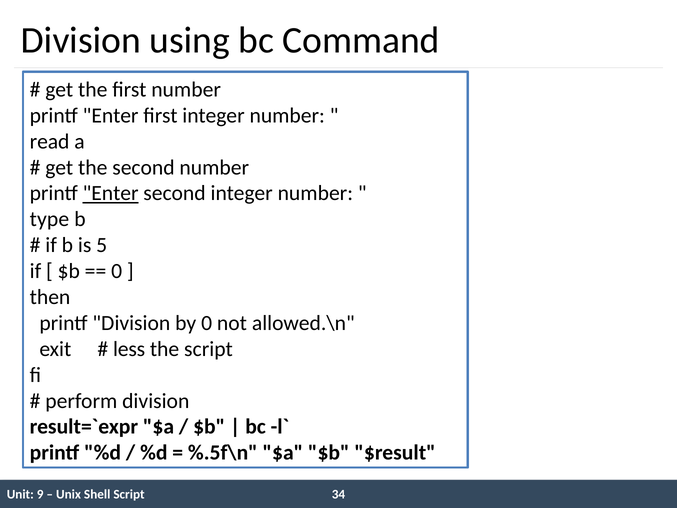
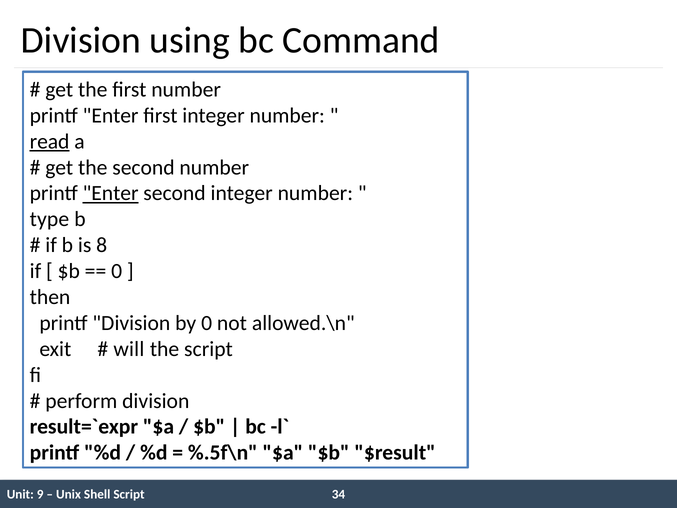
read underline: none -> present
5: 5 -> 8
less: less -> will
